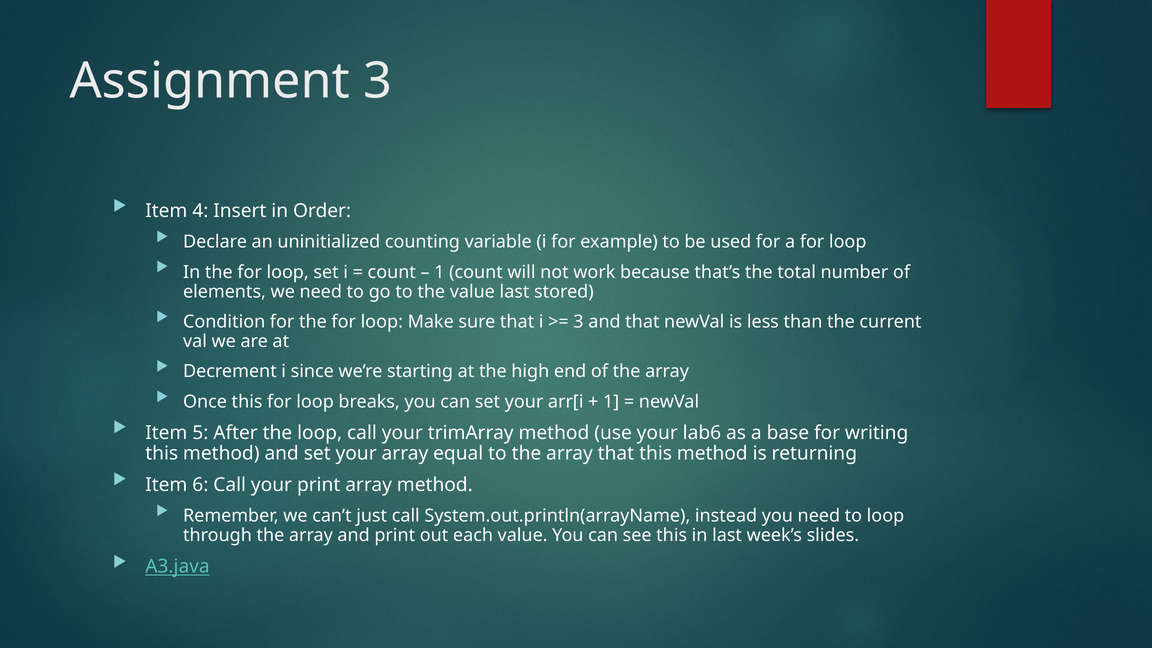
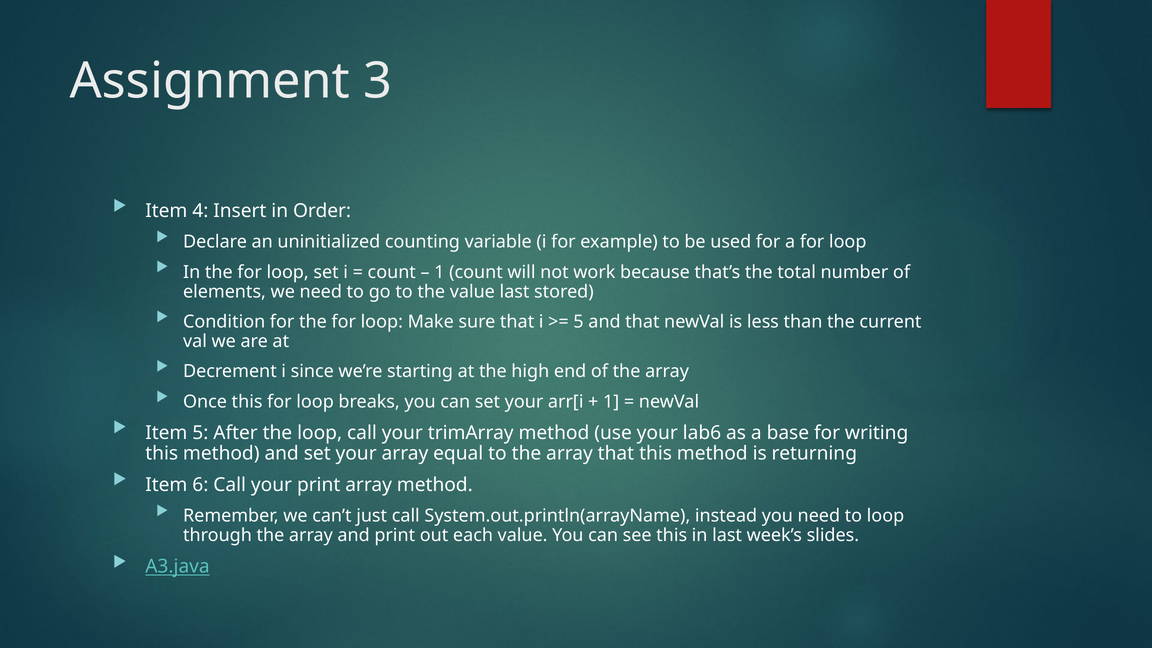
3 at (579, 322): 3 -> 5
